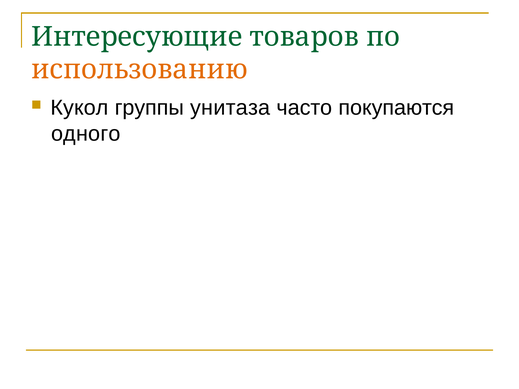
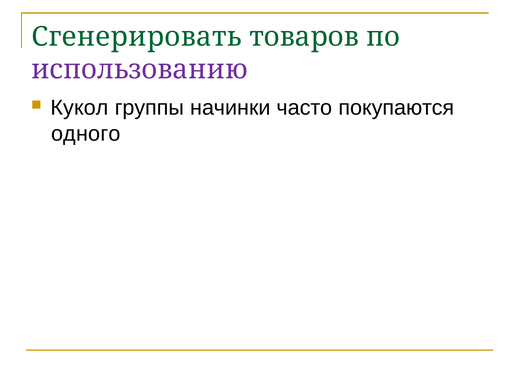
Интересующие: Интересующие -> Сгенерировать
использованию colour: orange -> purple
унитаза: унитаза -> начинки
